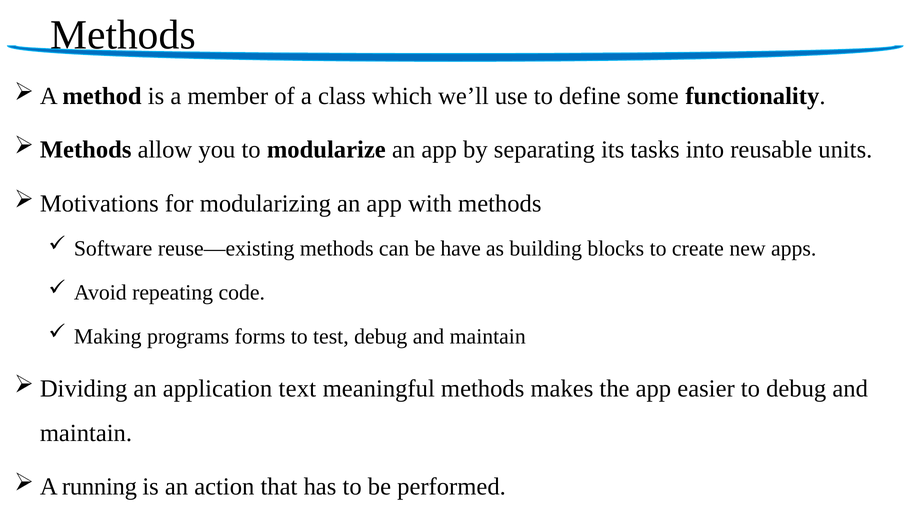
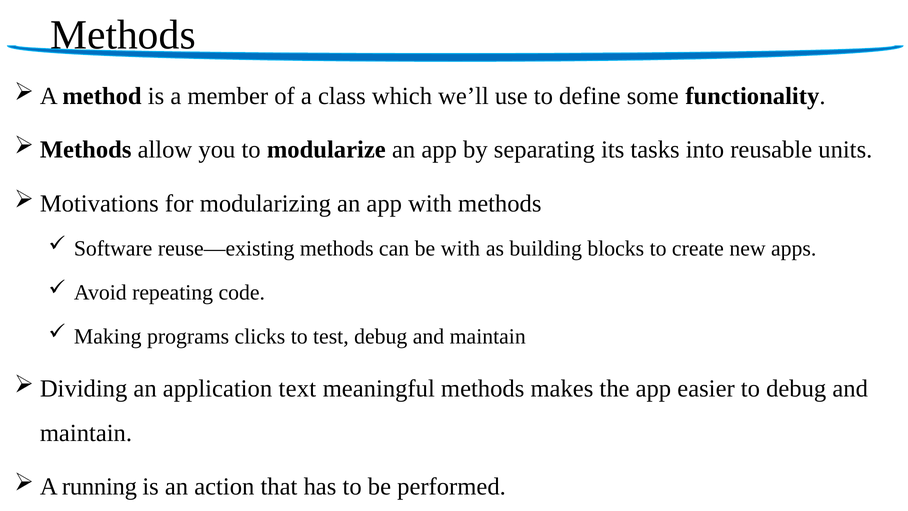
be have: have -> with
forms: forms -> clicks
